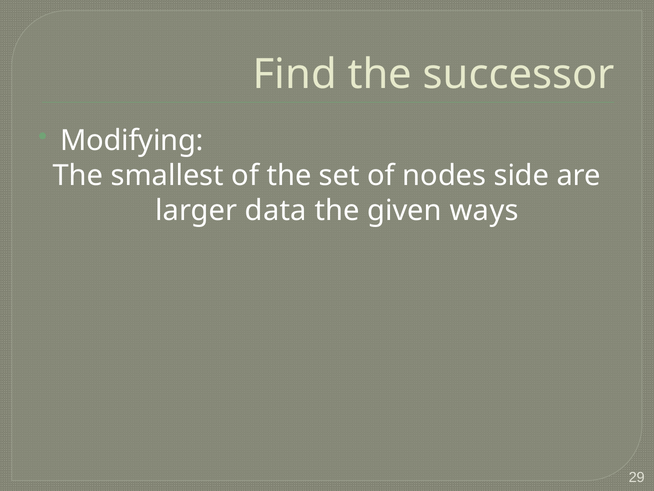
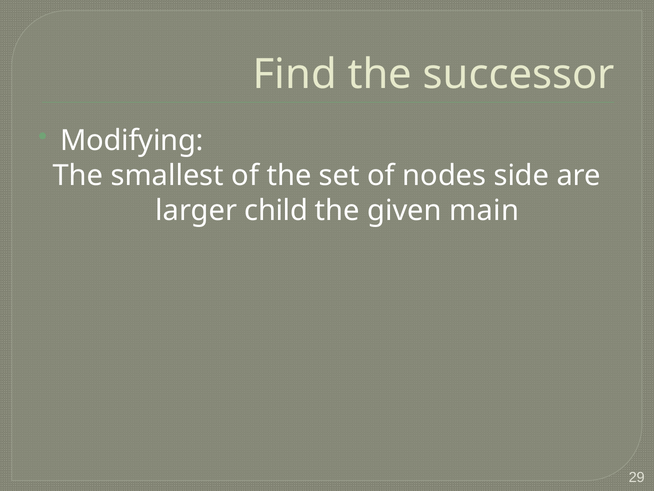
data: data -> child
ways: ways -> main
